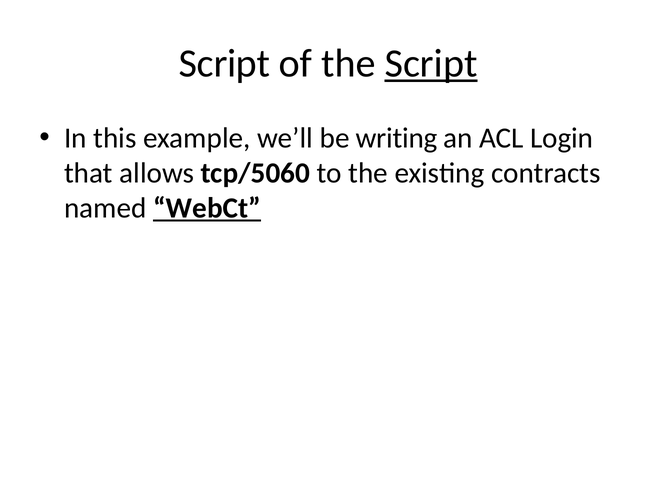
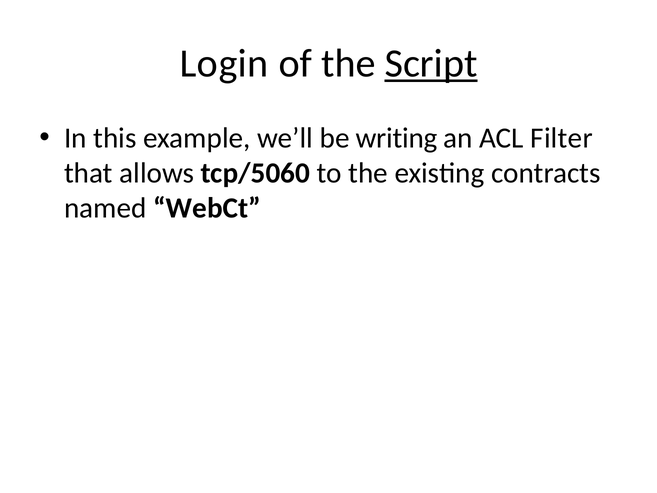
Script at (224, 64): Script -> Login
Login: Login -> Filter
WebCt underline: present -> none
